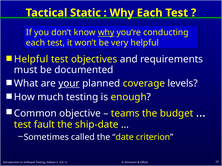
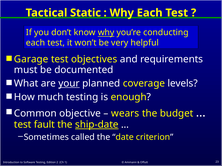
Helpful at (31, 59): Helpful -> Garage
teams: teams -> wears
ship-date underline: none -> present
